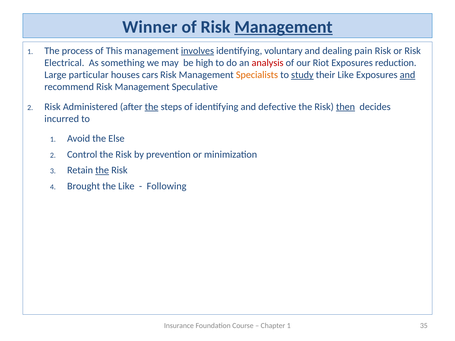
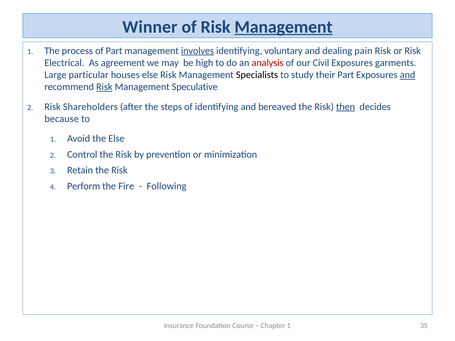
of This: This -> Part
something: something -> agreement
Riot: Riot -> Civil
reduction: reduction -> garments
houses cars: cars -> else
Specialists colour: orange -> black
study underline: present -> none
their Like: Like -> Part
Risk at (104, 87) underline: none -> present
Administered: Administered -> Shareholders
the at (152, 107) underline: present -> none
defective: defective -> bereaved
incurred: incurred -> because
the at (102, 170) underline: present -> none
Brought: Brought -> Perform
the Like: Like -> Fire
